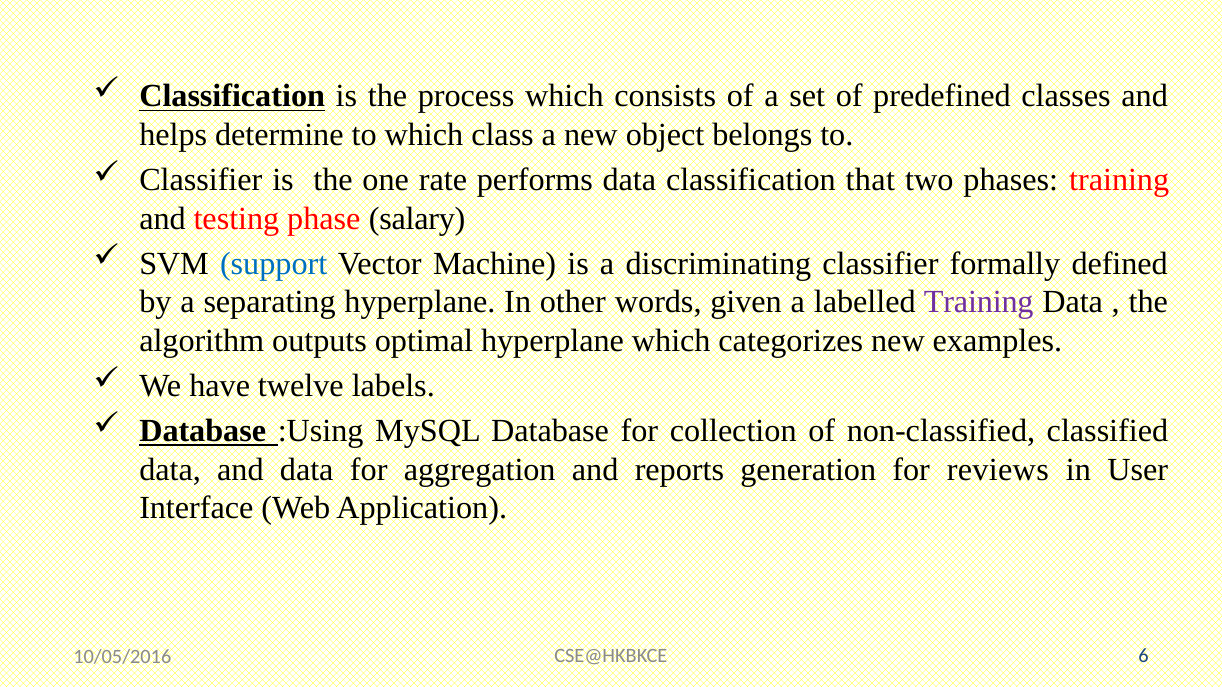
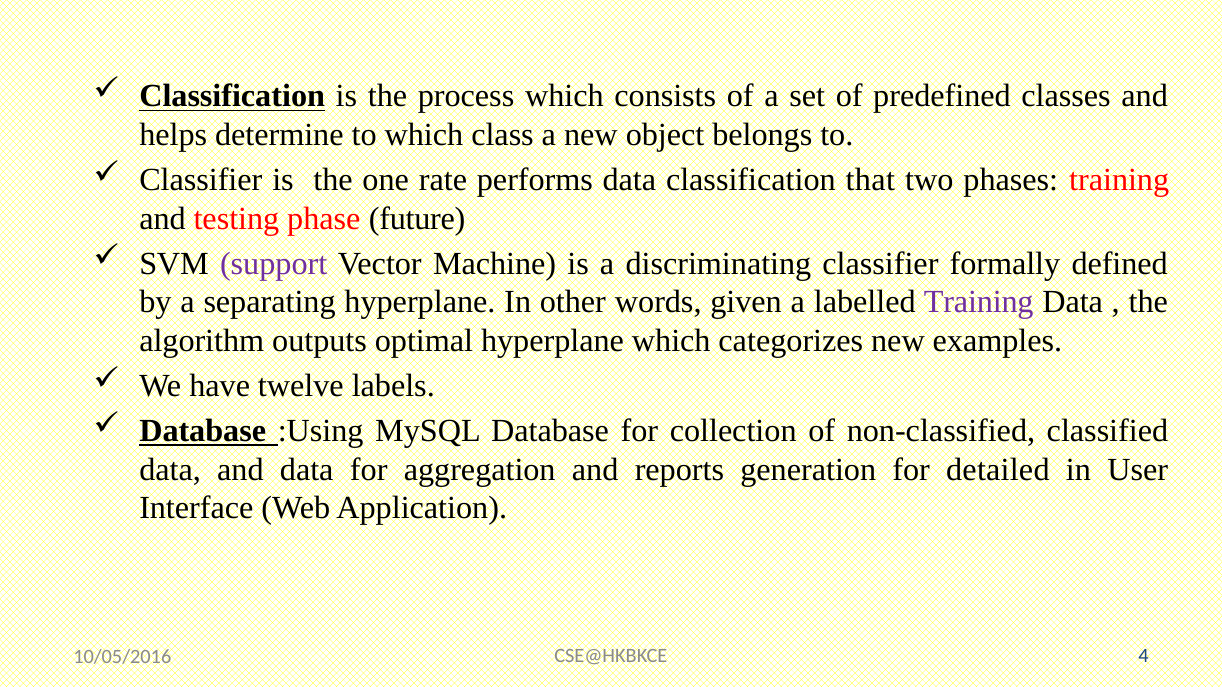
salary: salary -> future
support colour: blue -> purple
reviews: reviews -> detailed
6: 6 -> 4
